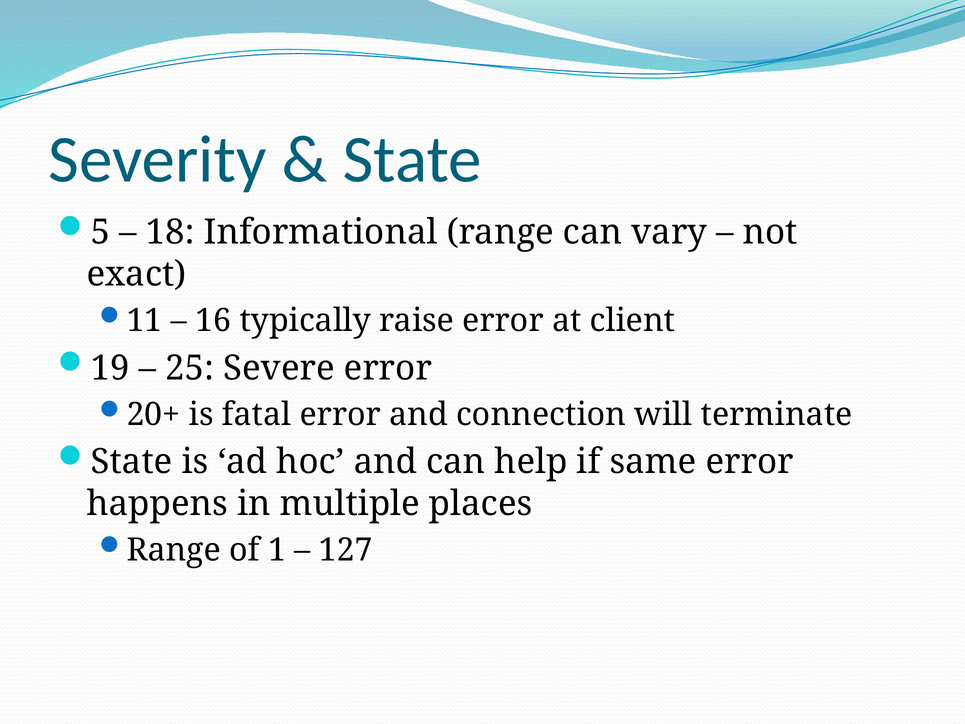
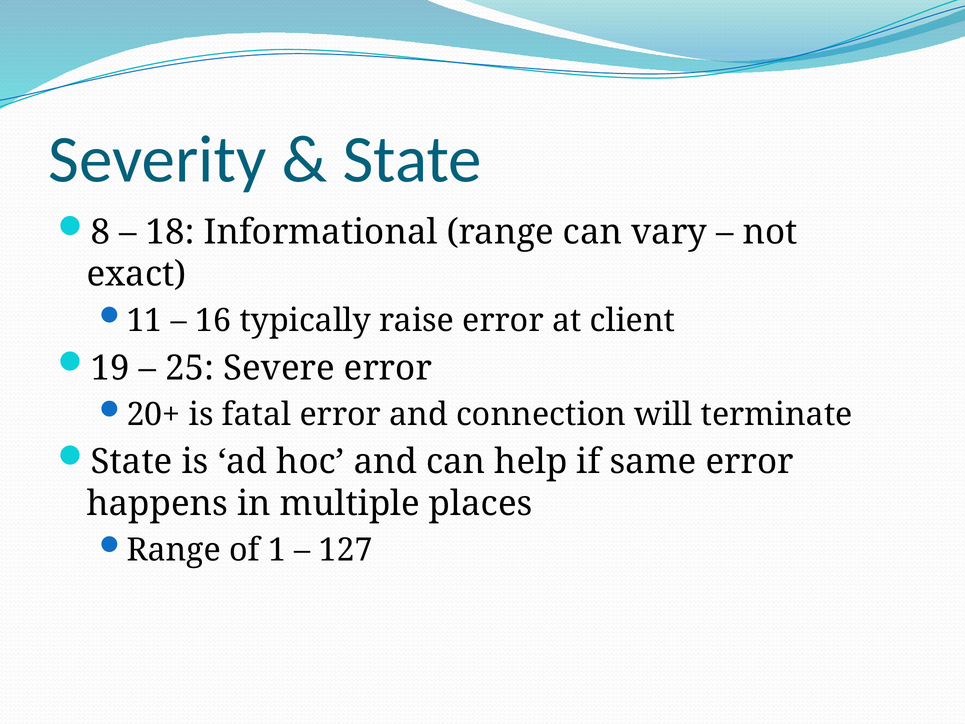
5: 5 -> 8
